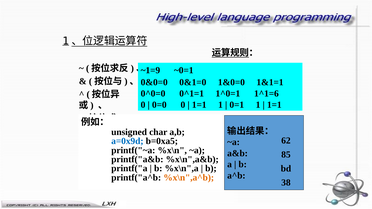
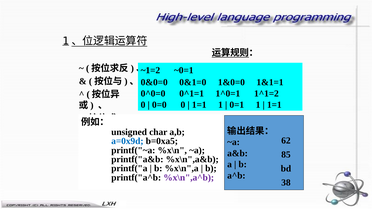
~1=9: ~1=9 -> ~1=2
1^1=6: 1^1=6 -> 1^1=2
%x\n",a^b colour: orange -> purple
